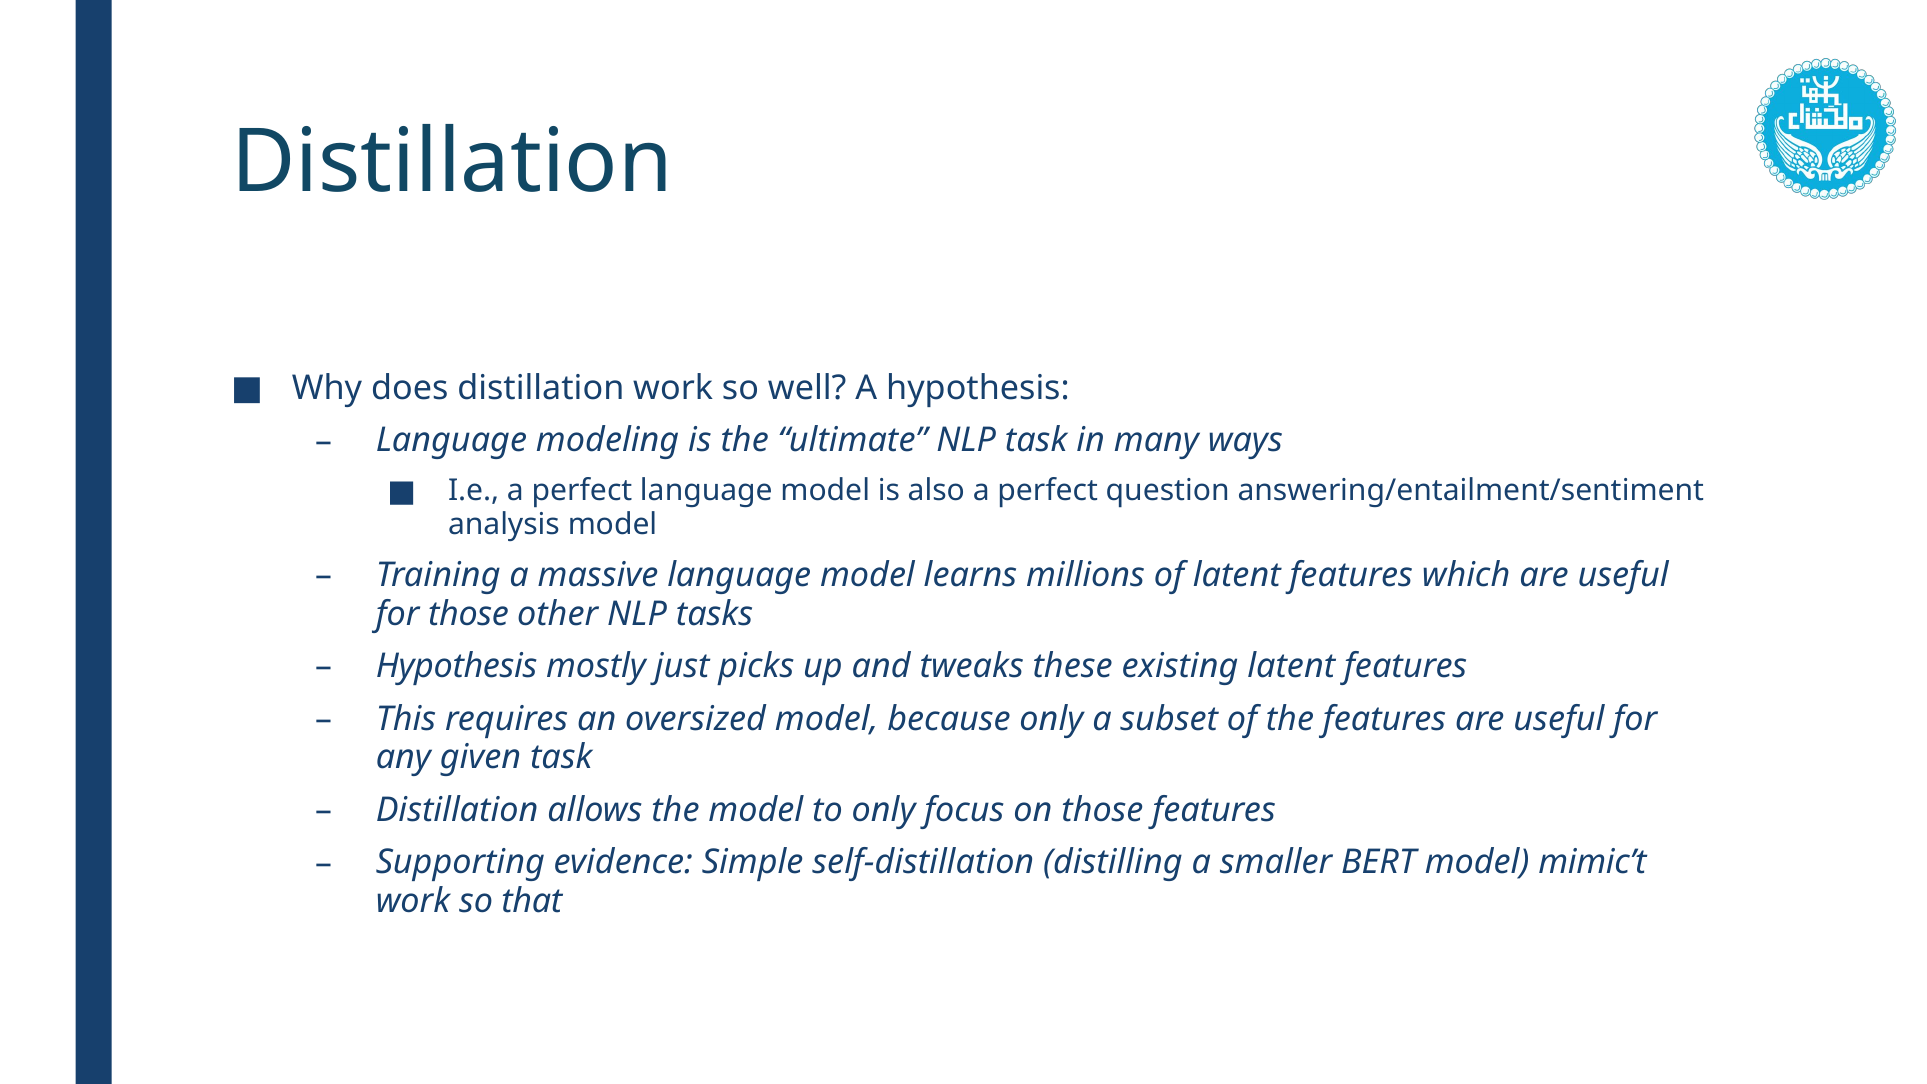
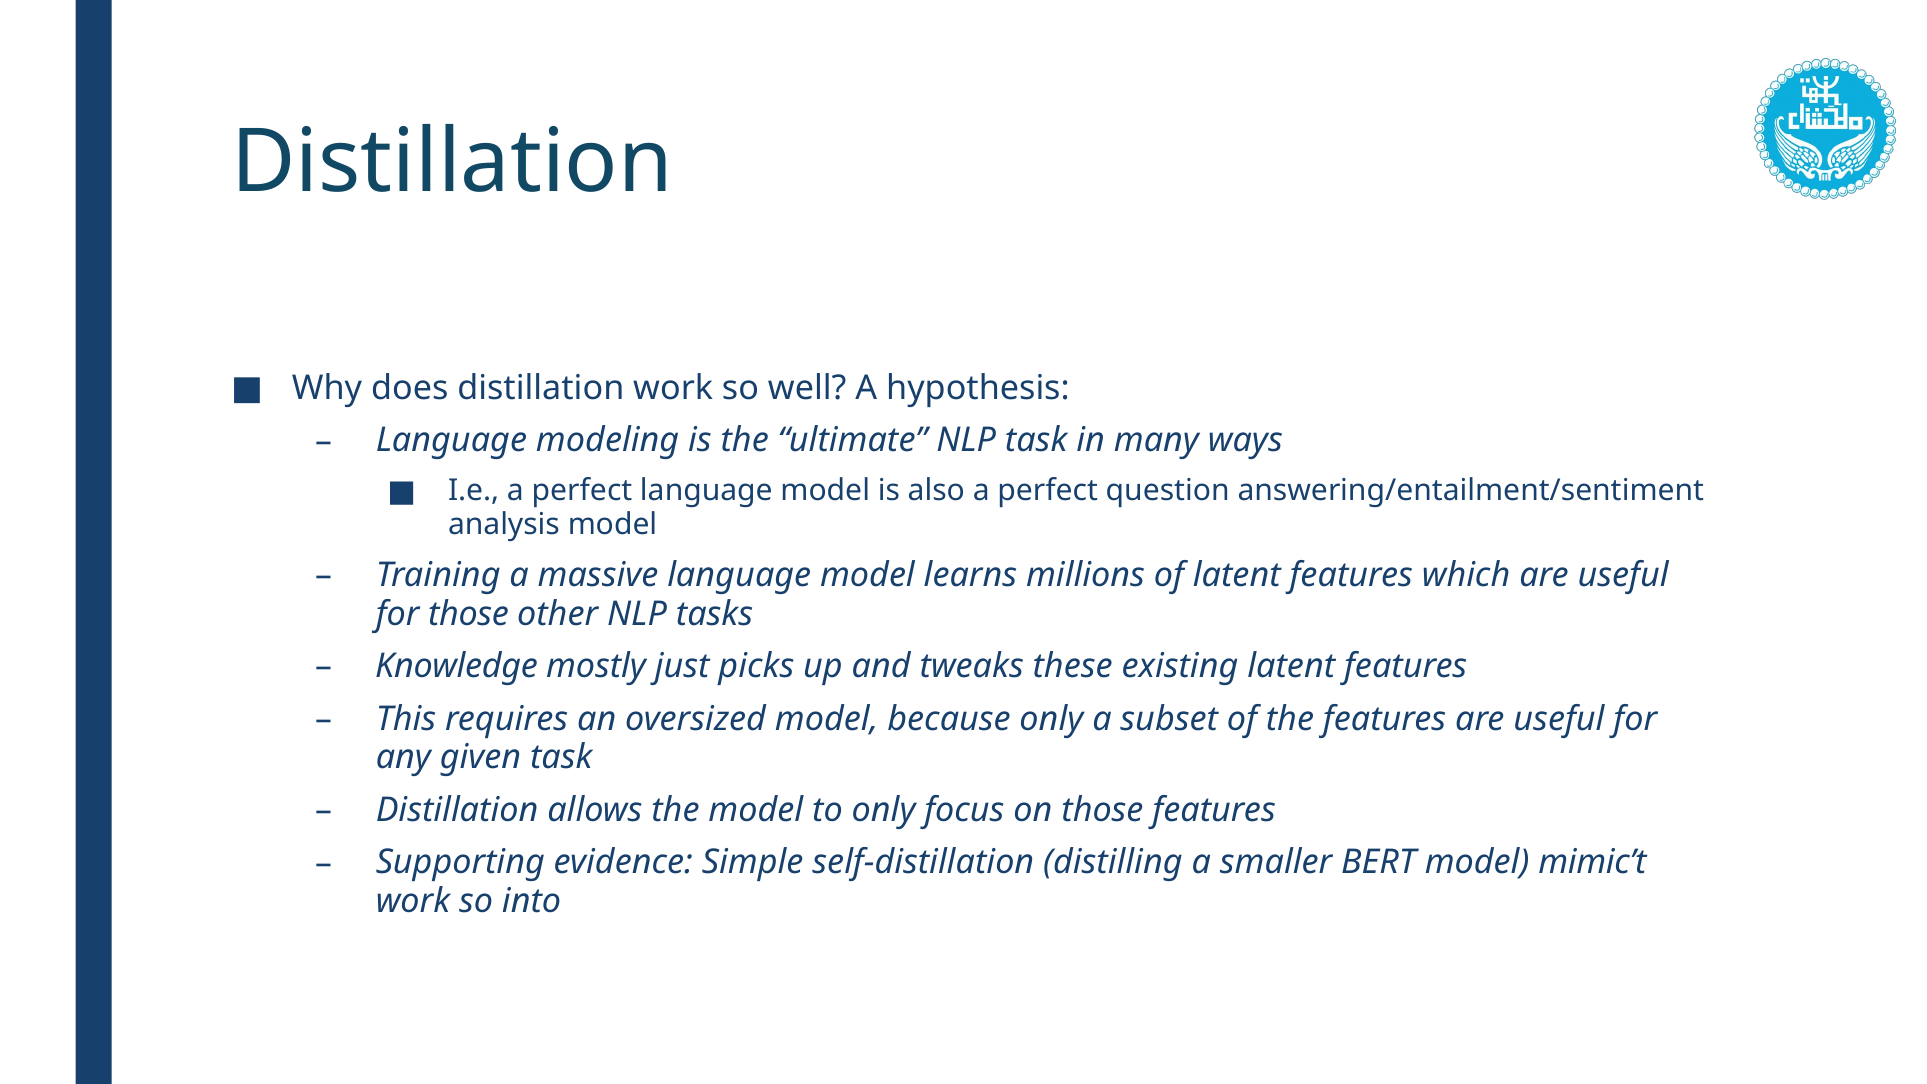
Hypothesis at (457, 666): Hypothesis -> Knowledge
that: that -> into
